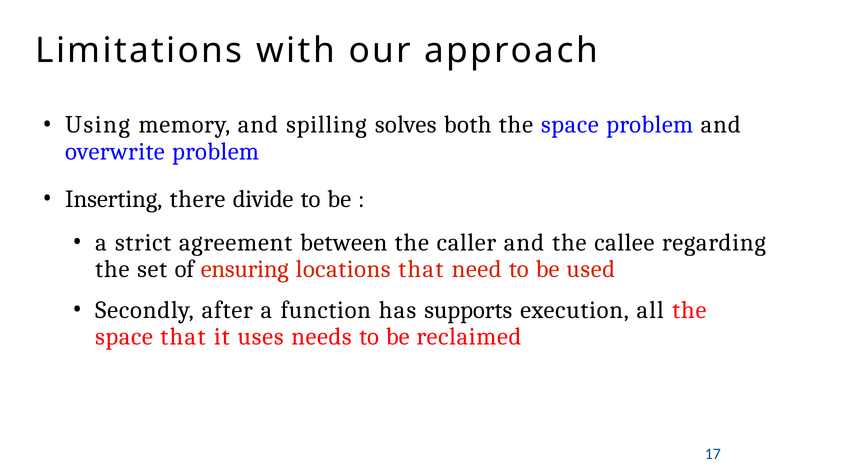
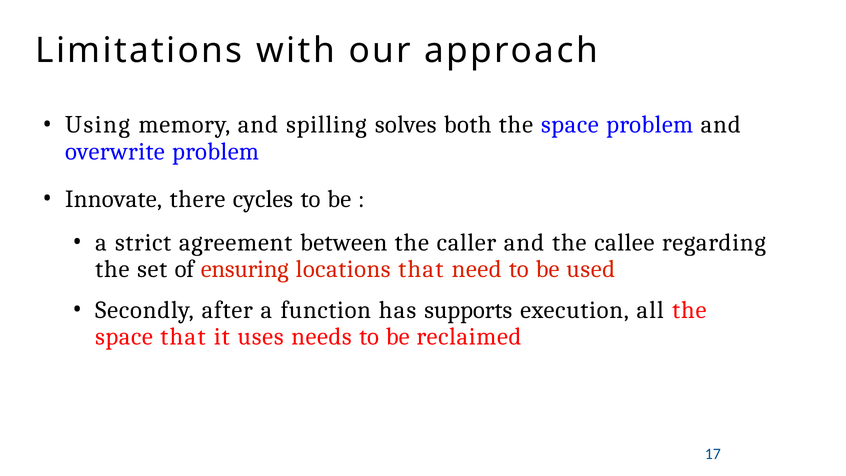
Inserting: Inserting -> Innovate
divide: divide -> cycles
